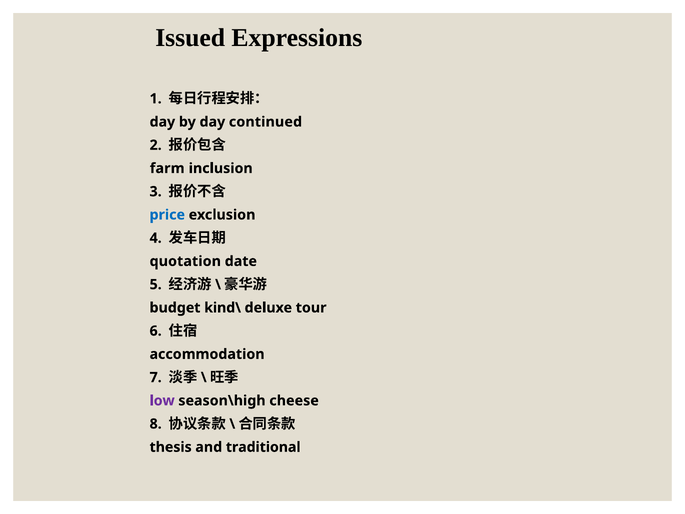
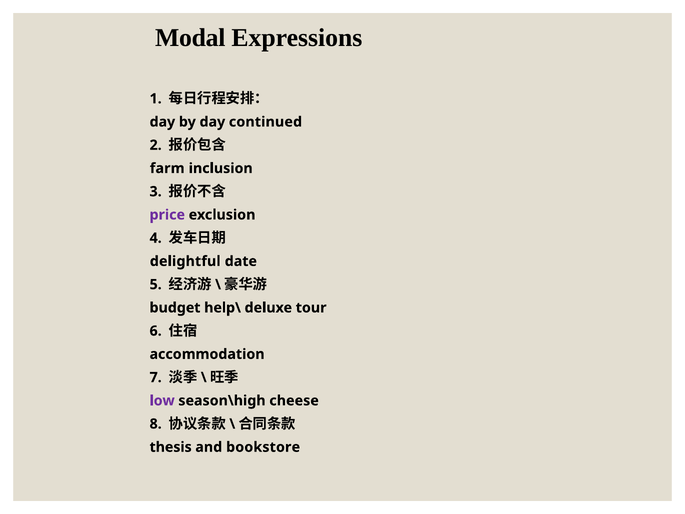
Issued: Issued -> Modal
price colour: blue -> purple
quotation: quotation -> delightful
kind\: kind\ -> help\
traditional: traditional -> bookstore
